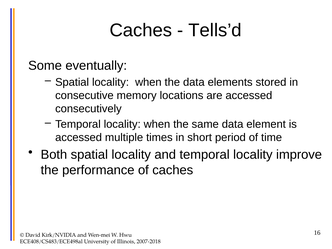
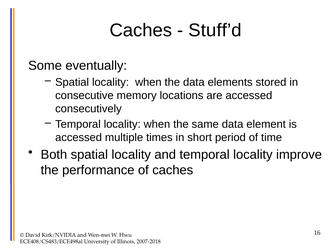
Tells’d: Tells’d -> Stuff’d
